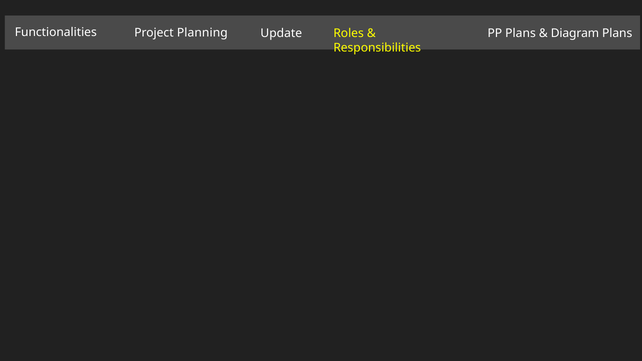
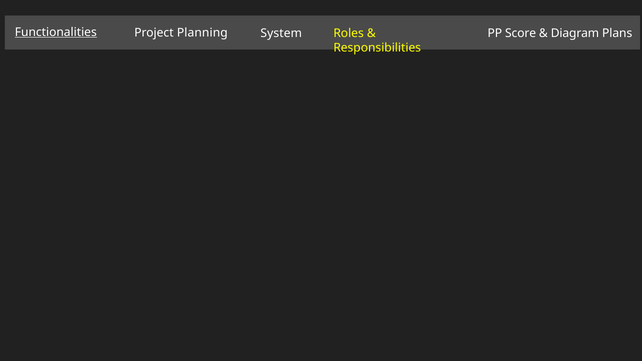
Functionalities underline: none -> present
Update: Update -> System
PP Plans: Plans -> Score
